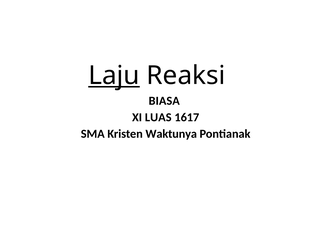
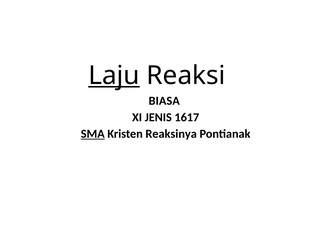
LUAS: LUAS -> JENIS
SMA underline: none -> present
Waktunya: Waktunya -> Reaksinya
